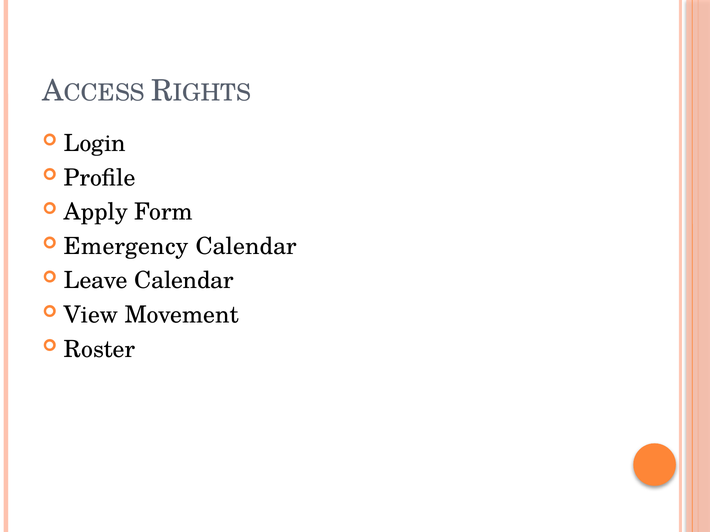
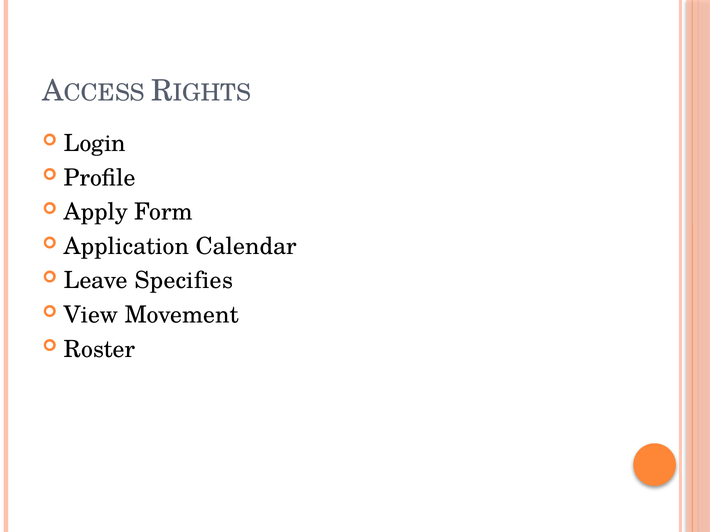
Emergency: Emergency -> Application
Leave Calendar: Calendar -> Specifies
